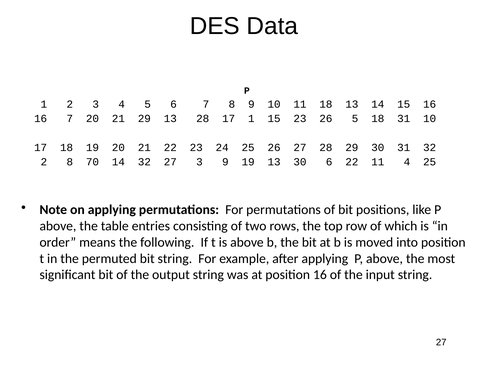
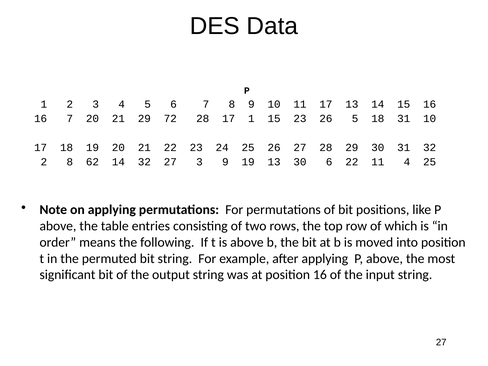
11 18: 18 -> 17
29 13: 13 -> 72
70: 70 -> 62
